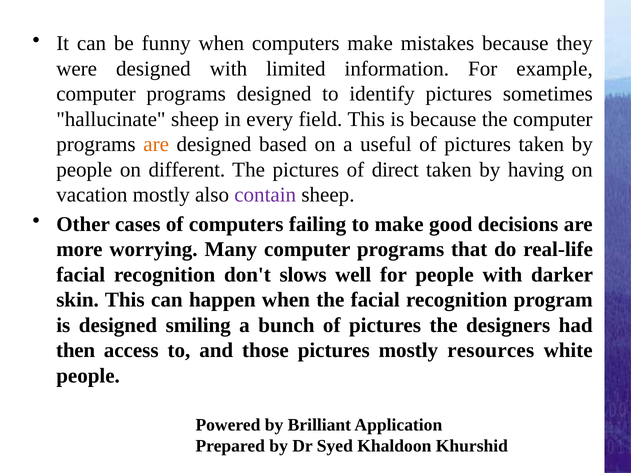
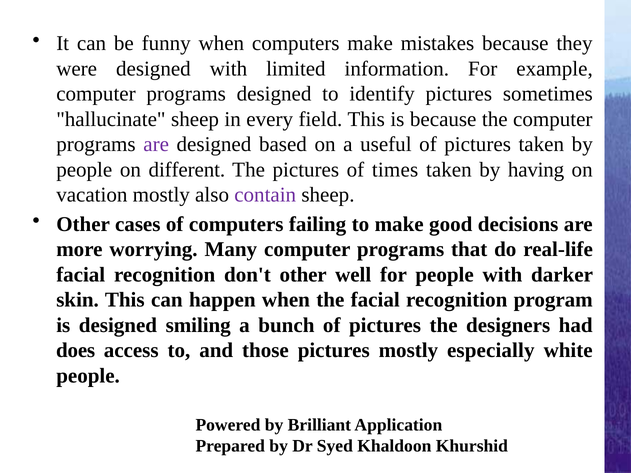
are at (156, 144) colour: orange -> purple
direct: direct -> times
don't slows: slows -> other
then: then -> does
resources: resources -> especially
